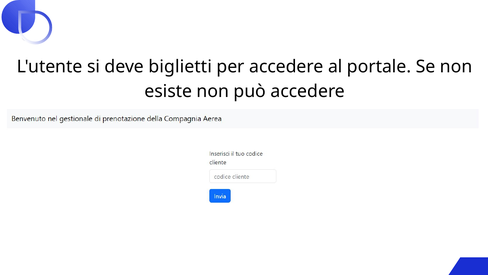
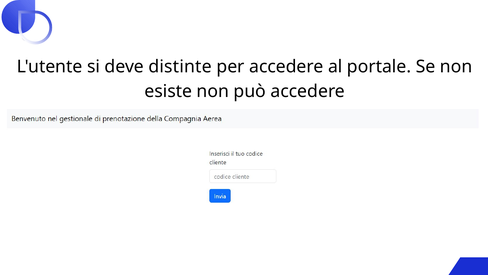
biglietti: biglietti -> distinte
